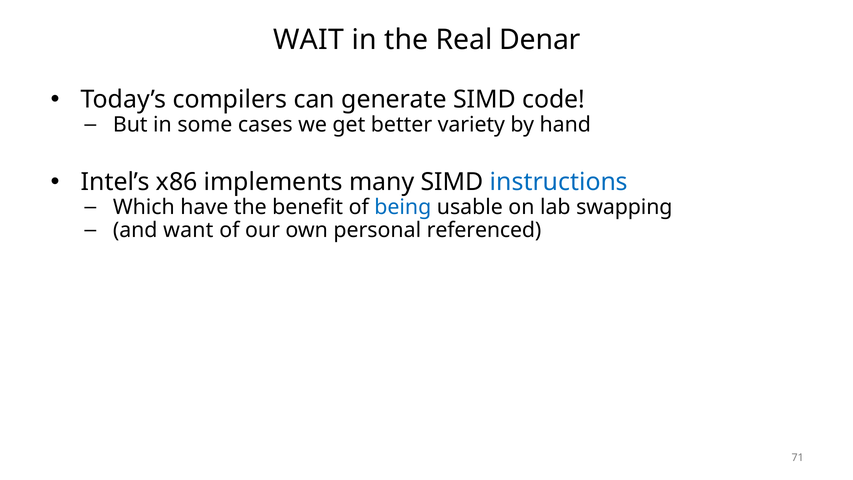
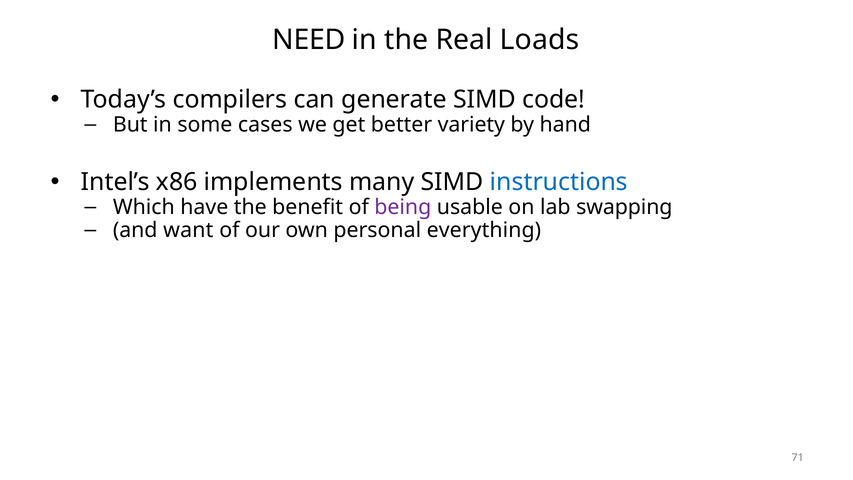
WAIT: WAIT -> NEED
Denar: Denar -> Loads
being colour: blue -> purple
referenced: referenced -> everything
